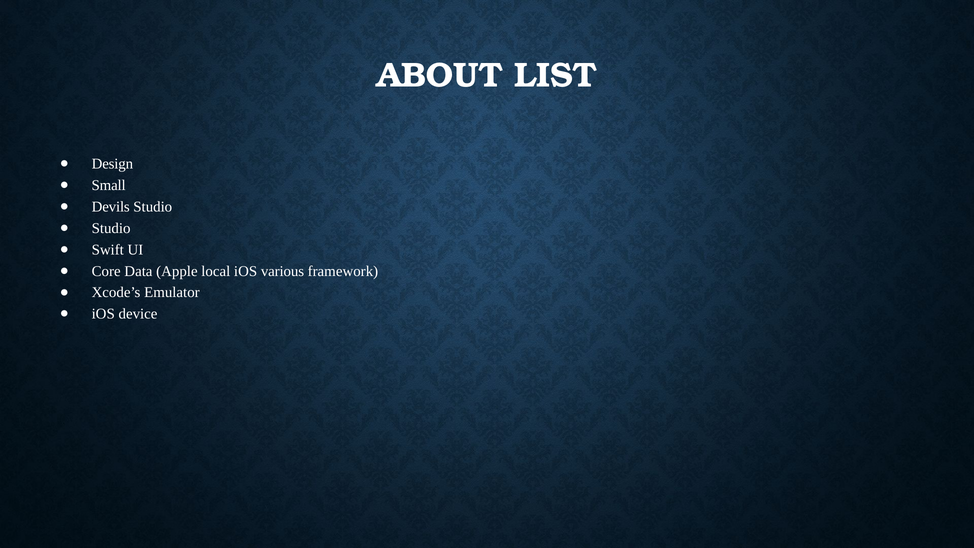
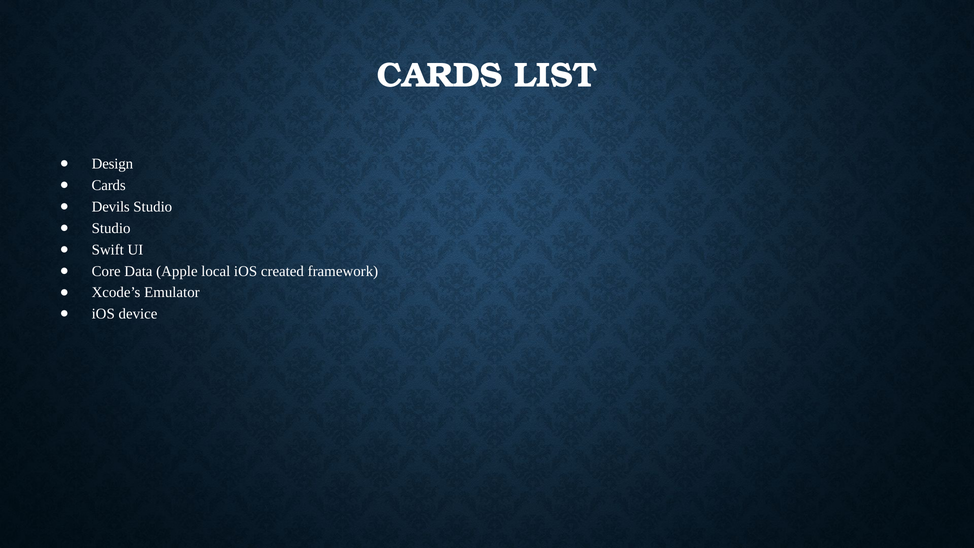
ABOUT at (440, 76): ABOUT -> CARDS
Small at (109, 185): Small -> Cards
various: various -> created
